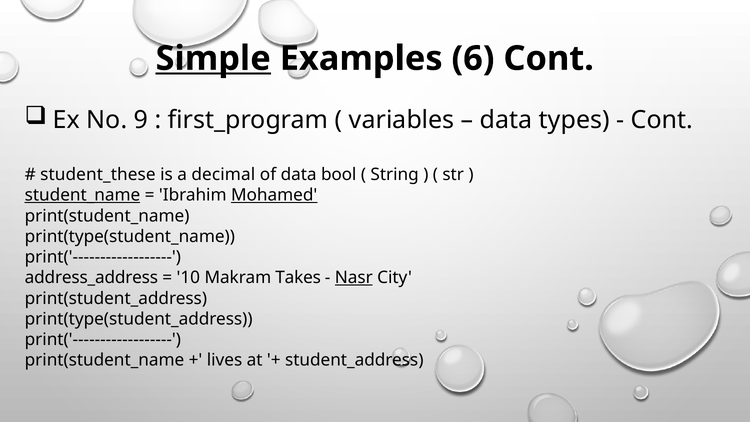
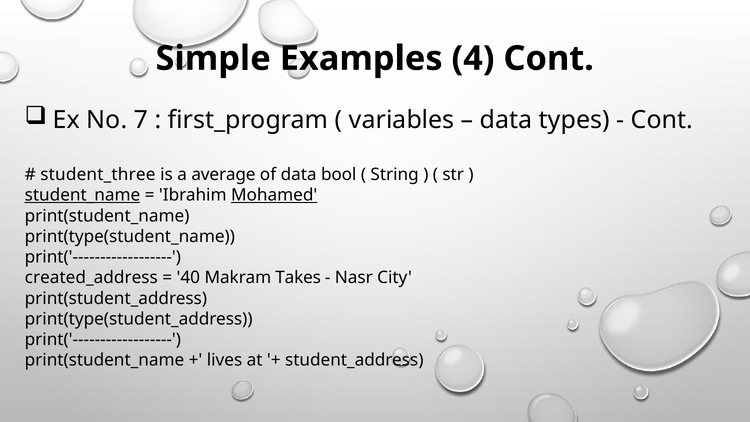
Simple underline: present -> none
6: 6 -> 4
9: 9 -> 7
student_these: student_these -> student_three
decimal: decimal -> average
address_address: address_address -> created_address
10: 10 -> 40
Nasr underline: present -> none
